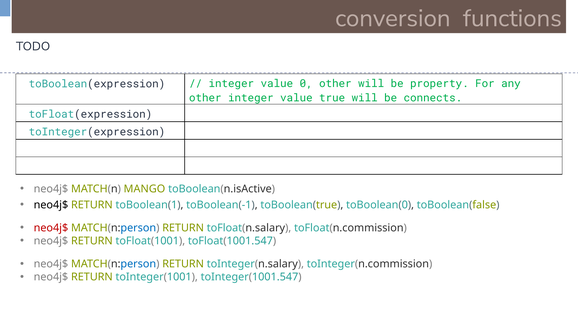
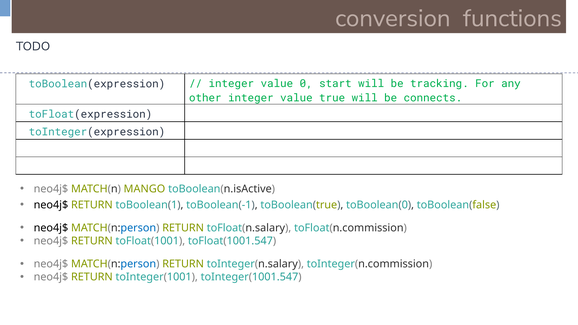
0 other: other -> start
property: property -> tracking
neo4j$ at (51, 228) colour: red -> black
